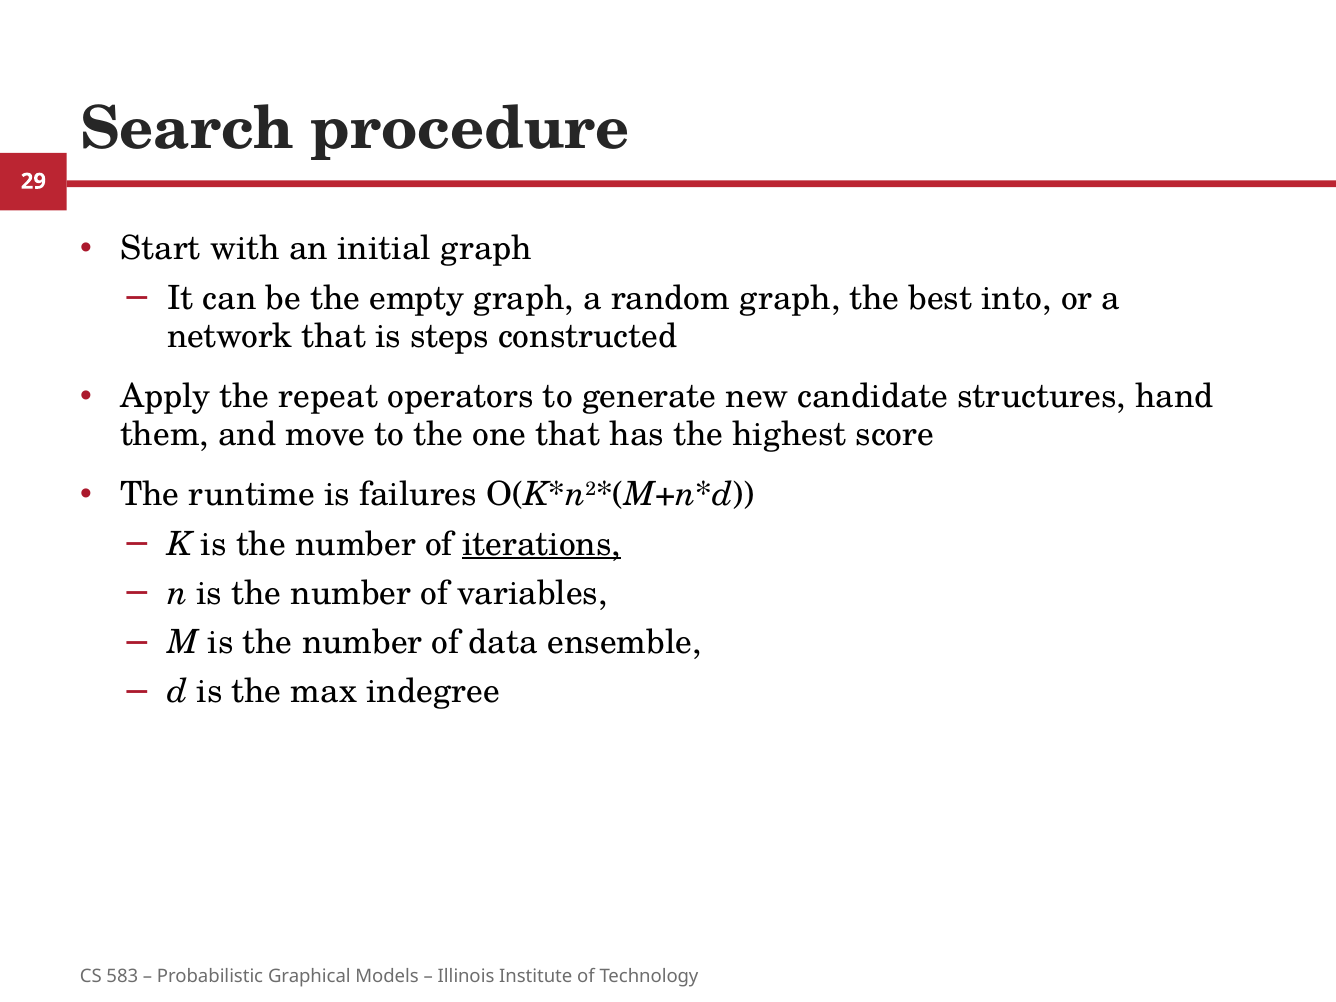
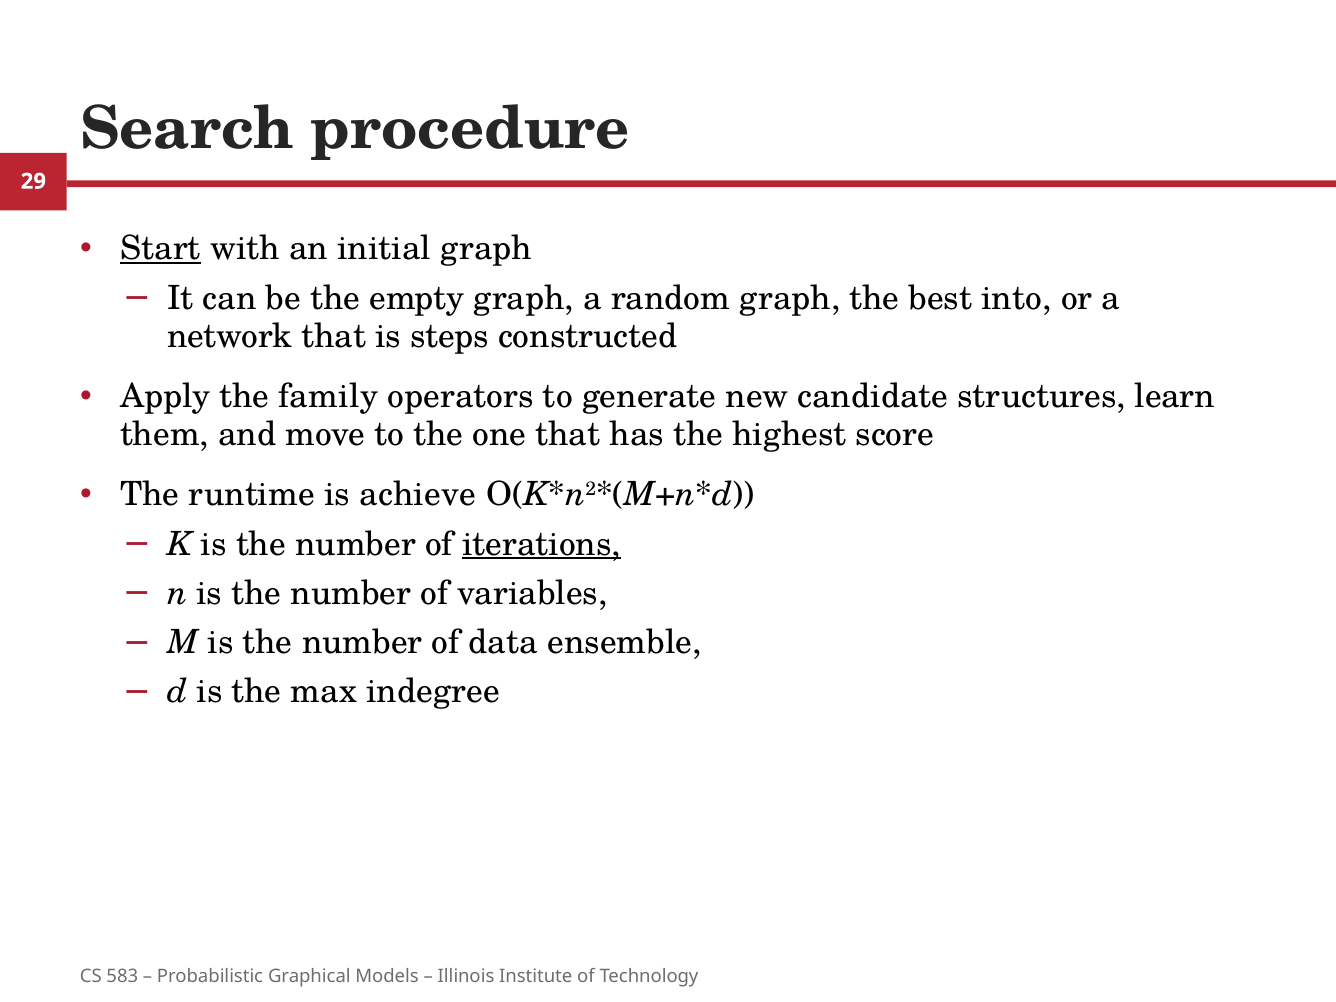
Start underline: none -> present
repeat: repeat -> family
hand: hand -> learn
failures: failures -> achieve
